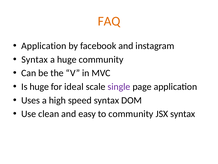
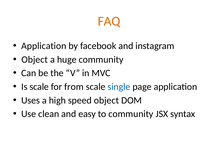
Syntax at (35, 59): Syntax -> Object
Is huge: huge -> scale
ideal: ideal -> from
single colour: purple -> blue
speed syntax: syntax -> object
